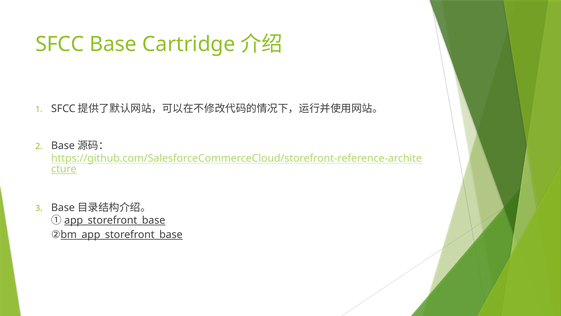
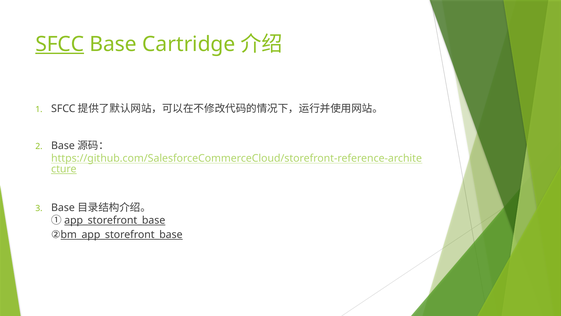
SFCC underline: none -> present
